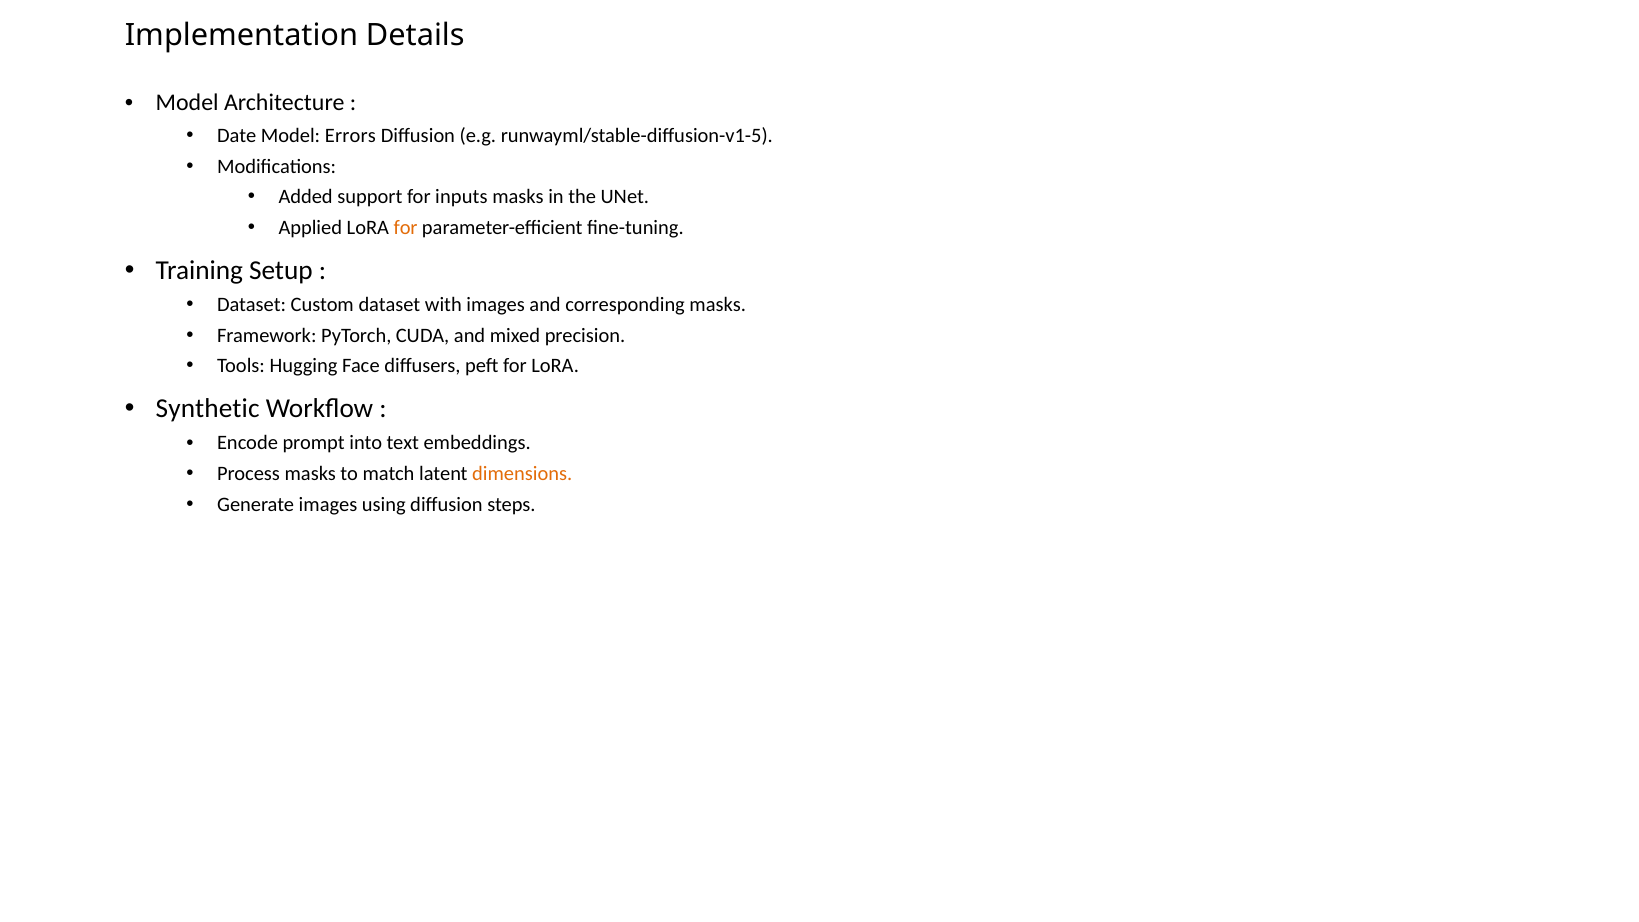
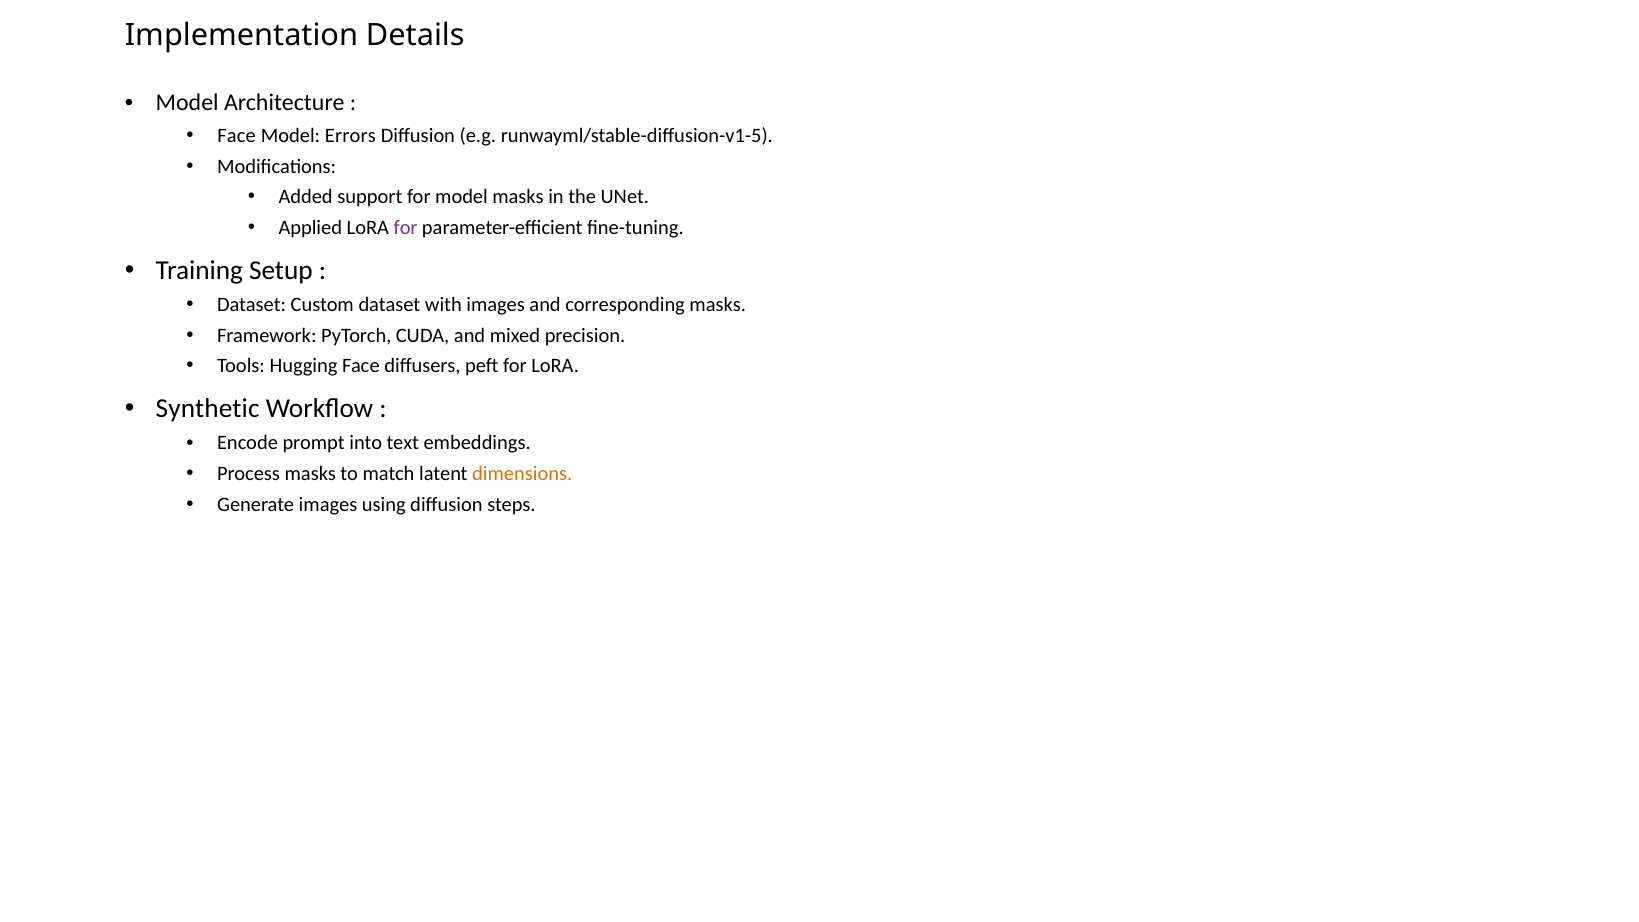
Date at (237, 136): Date -> Face
for inputs: inputs -> model
for at (406, 228) colour: orange -> purple
